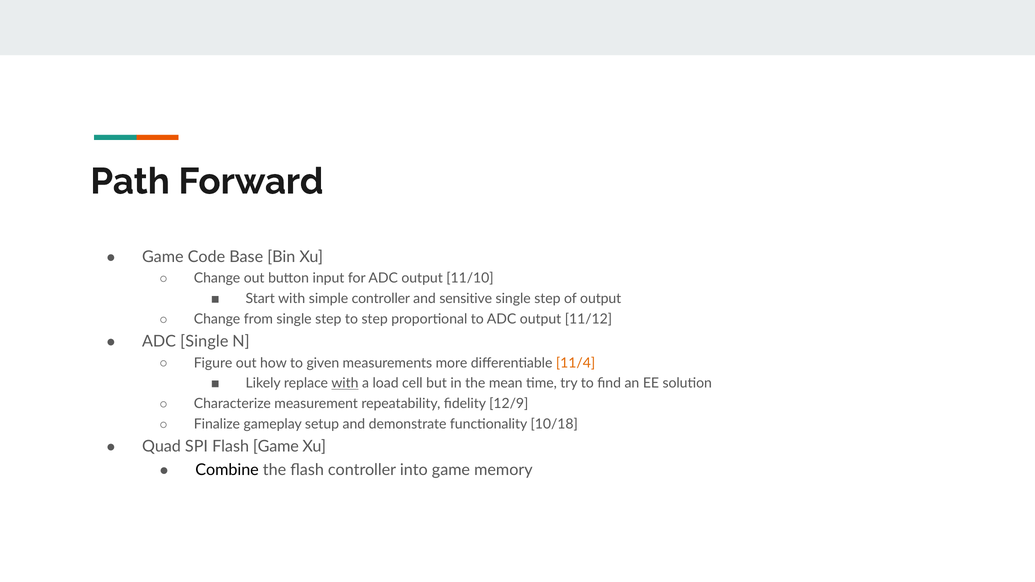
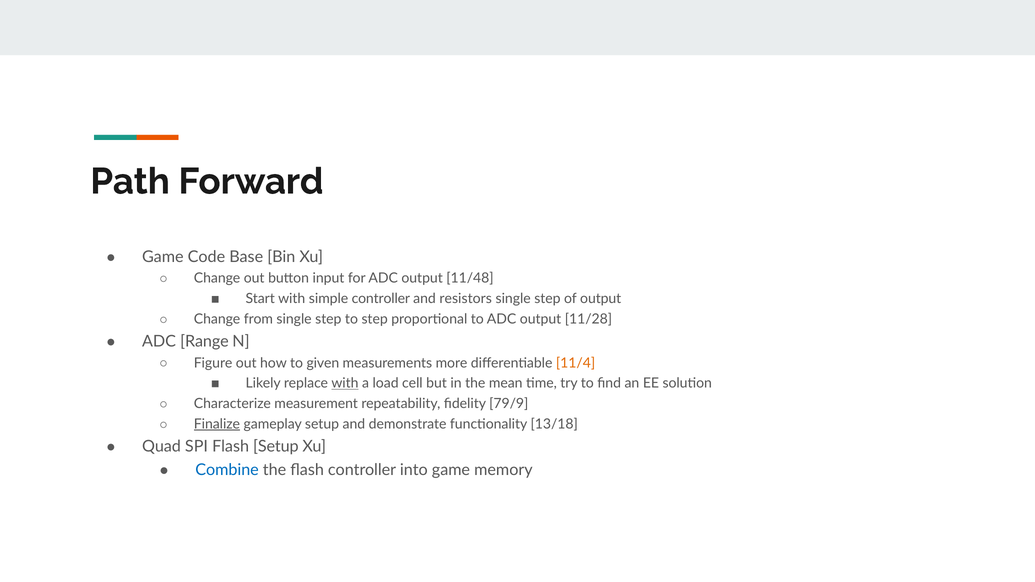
11/10: 11/10 -> 11/48
sensitive: sensitive -> resistors
11/12: 11/12 -> 11/28
ADC Single: Single -> Range
12/9: 12/9 -> 79/9
Finalize underline: none -> present
10/18: 10/18 -> 13/18
Flash Game: Game -> Setup
Combine colour: black -> blue
